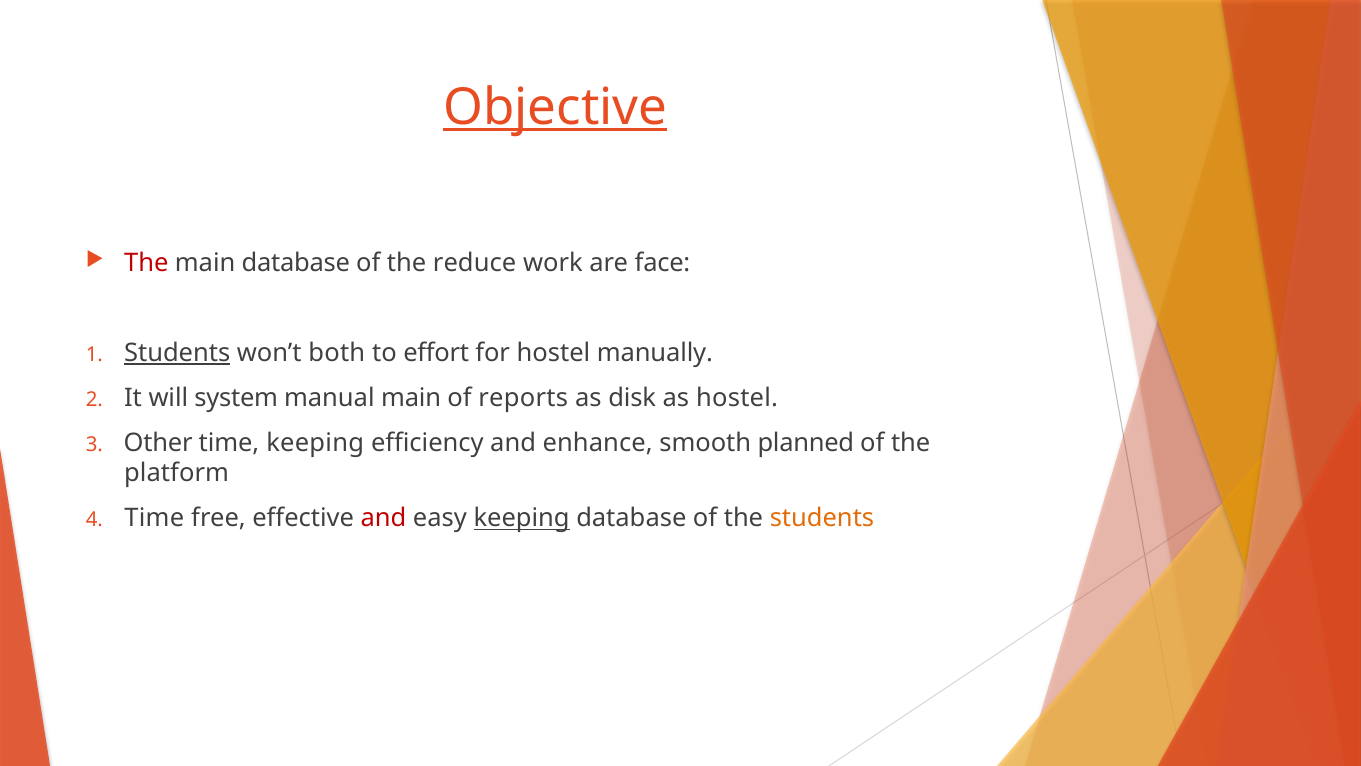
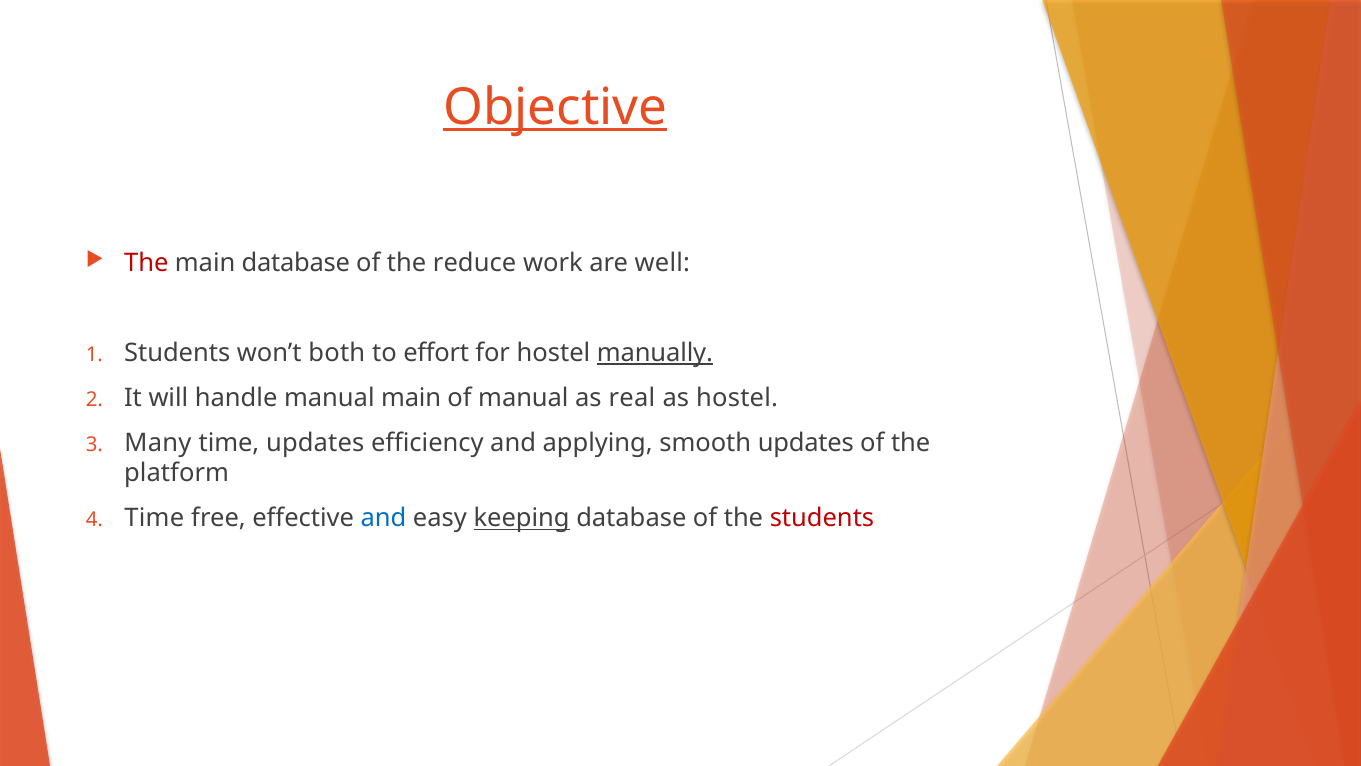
face: face -> well
Students at (177, 353) underline: present -> none
manually underline: none -> present
system: system -> handle
of reports: reports -> manual
disk: disk -> real
Other: Other -> Many
time keeping: keeping -> updates
enhance: enhance -> applying
smooth planned: planned -> updates
and at (383, 518) colour: red -> blue
students at (822, 518) colour: orange -> red
